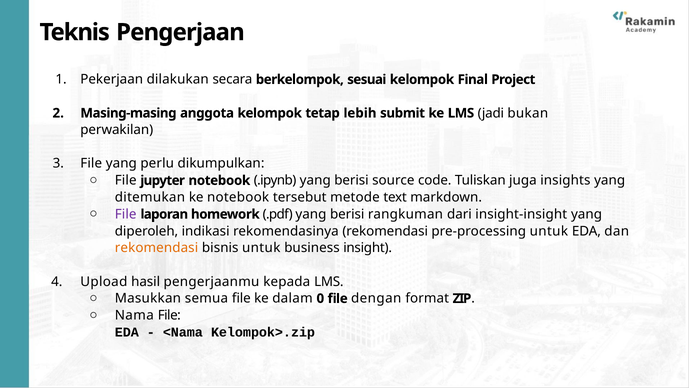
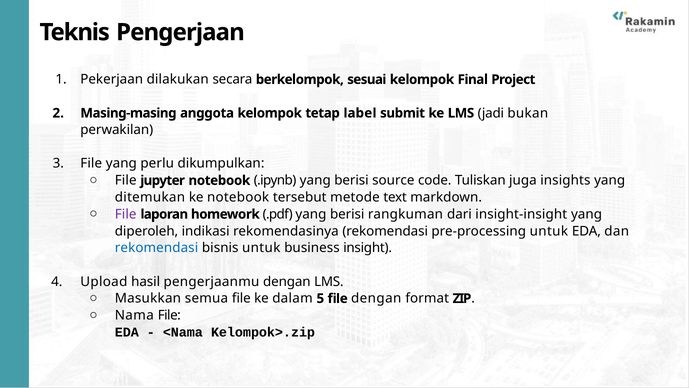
lebih: lebih -> label
rekomendasi at (157, 248) colour: orange -> blue
pengerjaanmu kepada: kepada -> dengan
0: 0 -> 5
